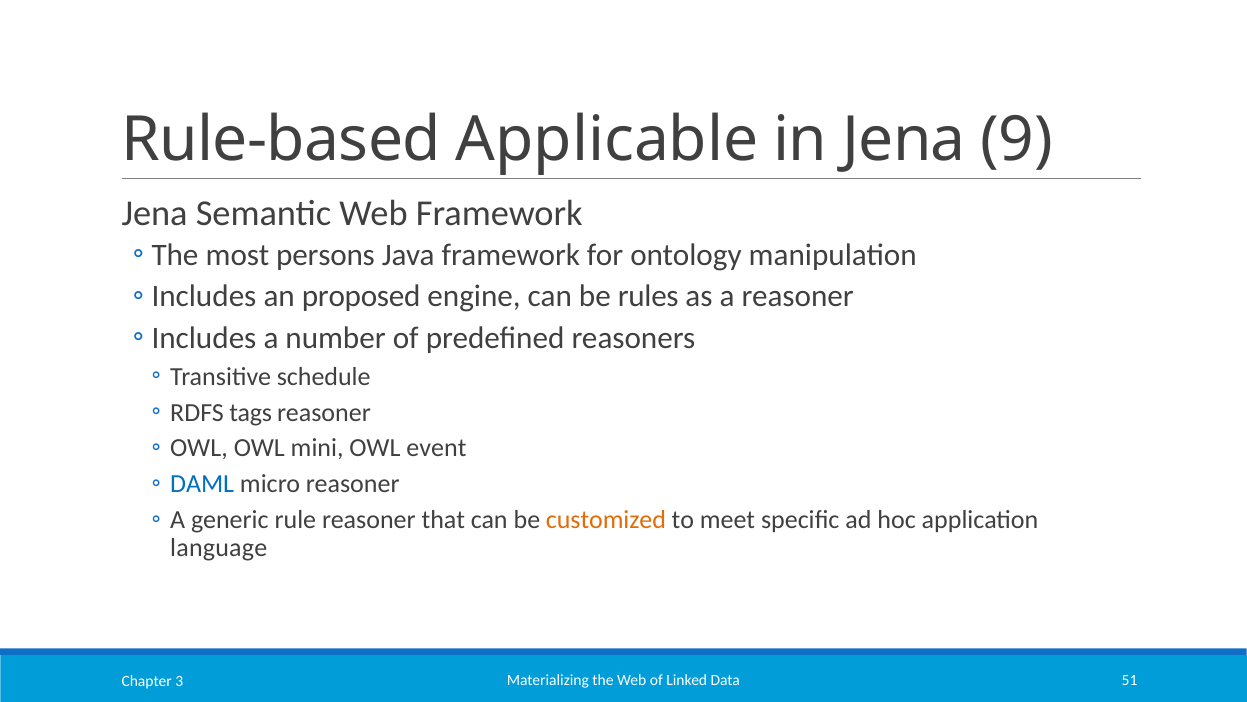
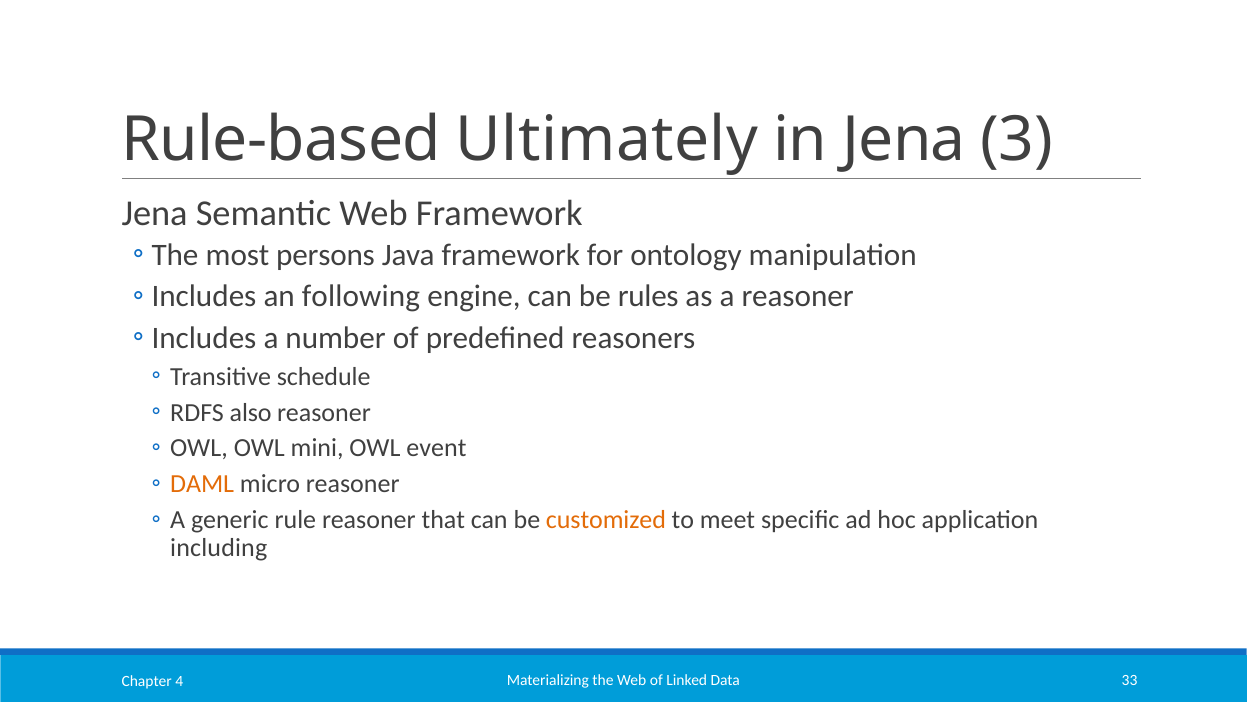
Applicable: Applicable -> Ultimately
9: 9 -> 3
proposed: proposed -> following
tags: tags -> also
DAML colour: blue -> orange
language: language -> including
51: 51 -> 33
3: 3 -> 4
